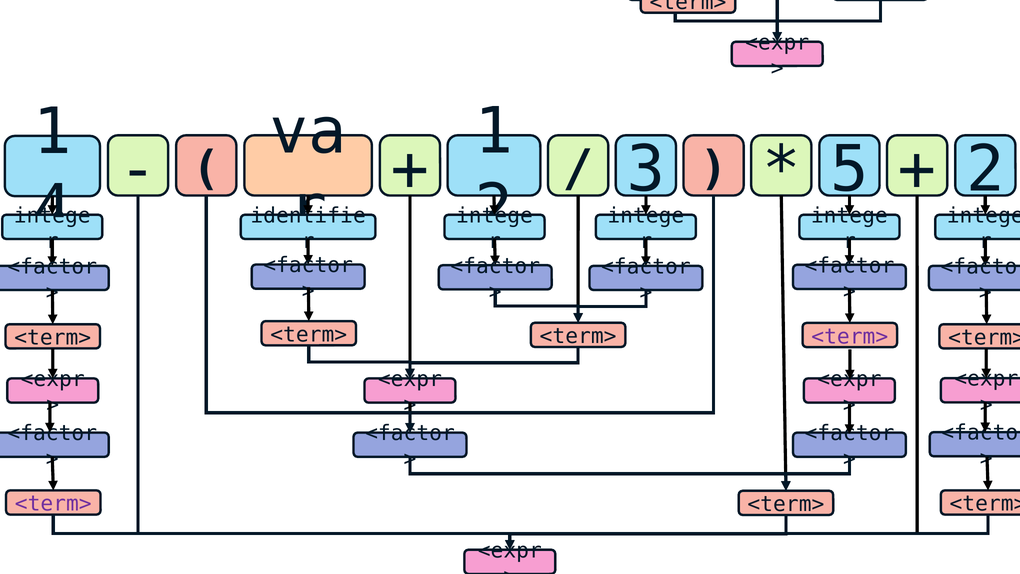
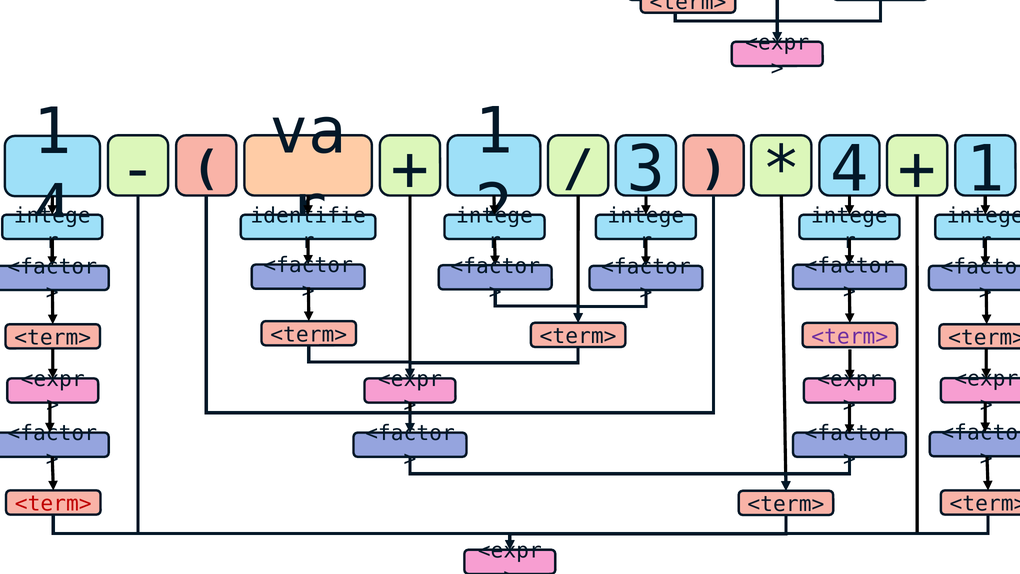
5 at (849, 170): 5 -> 4
2 at (985, 170): 2 -> 1
<term> at (53, 504) colour: purple -> red
